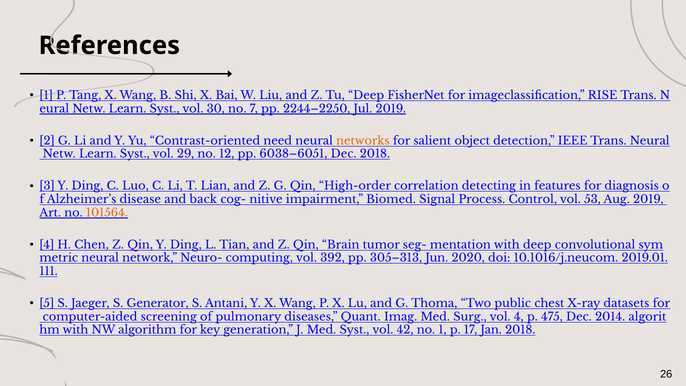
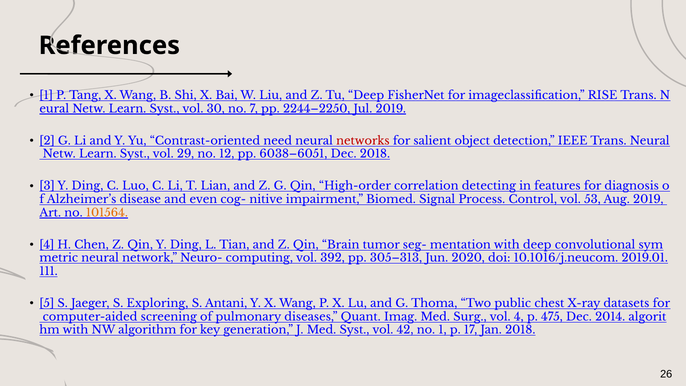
networks colour: orange -> red
back: back -> even
Generator: Generator -> Exploring
